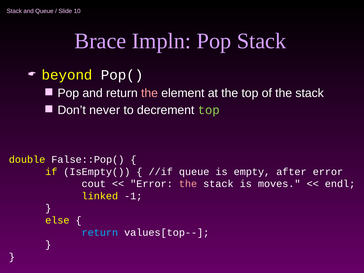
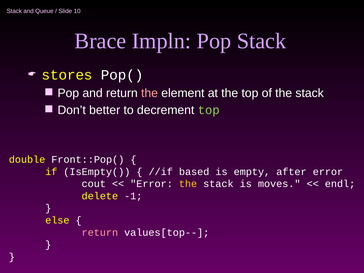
beyond: beyond -> stores
never: never -> better
False::Pop(: False::Pop( -> Front::Pop(
//if queue: queue -> based
the at (188, 184) colour: pink -> yellow
linked: linked -> delete
return at (100, 232) colour: light blue -> pink
